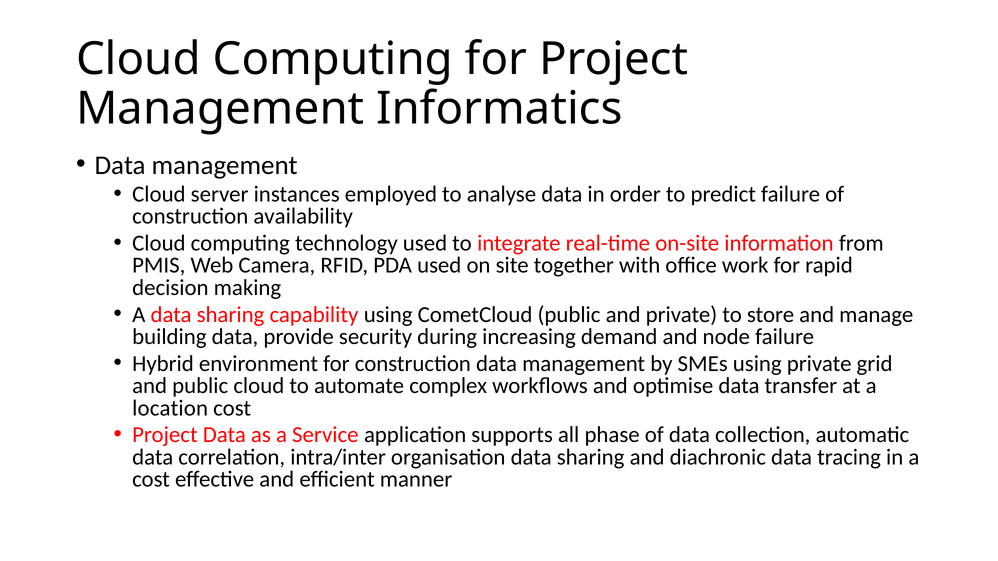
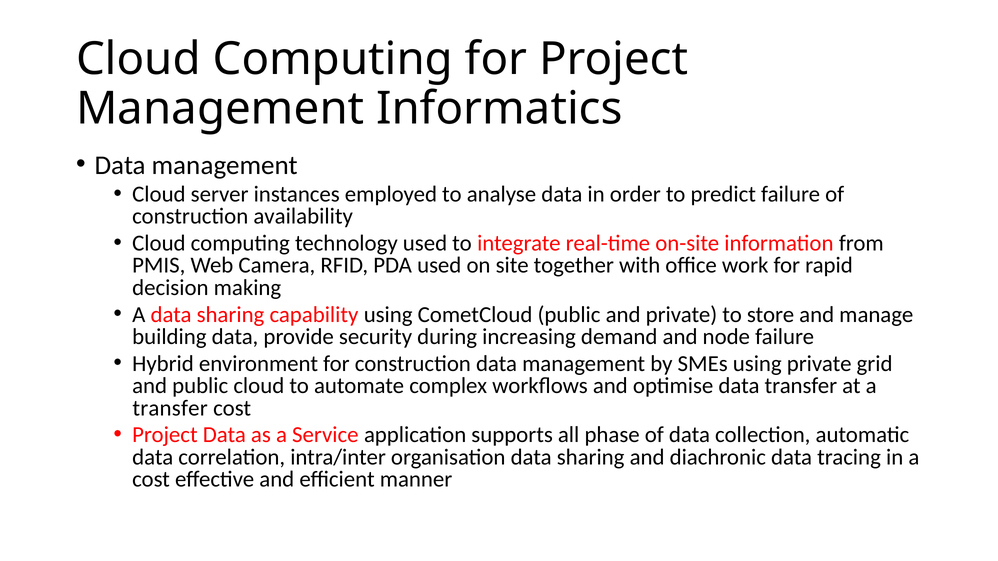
location at (170, 408): location -> transfer
